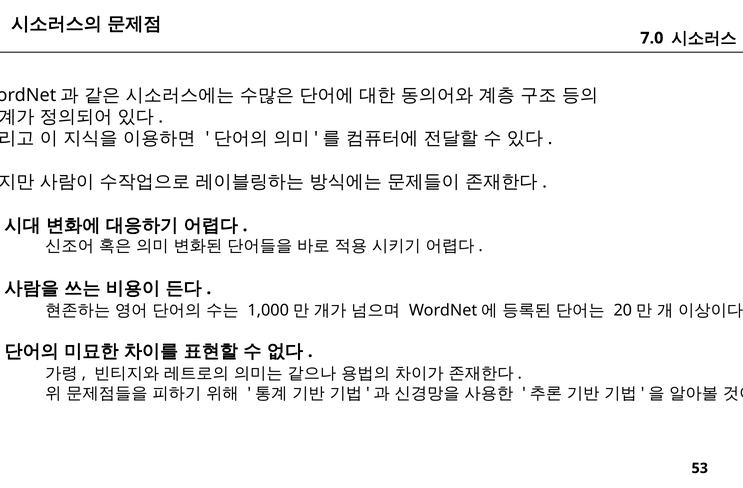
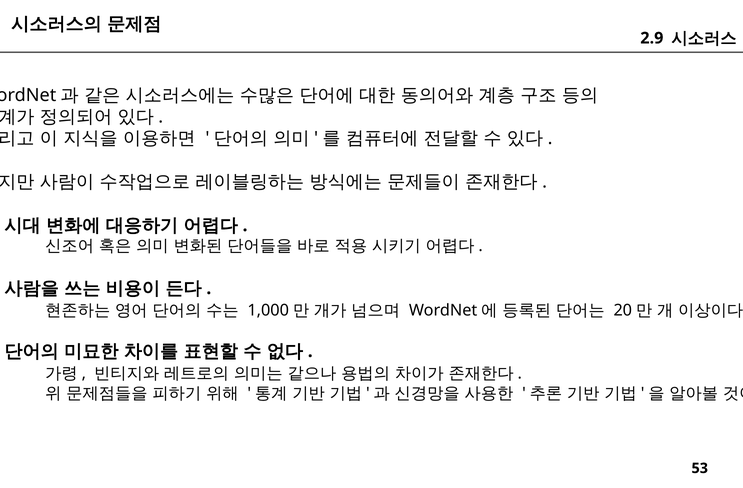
7.0: 7.0 -> 2.9
